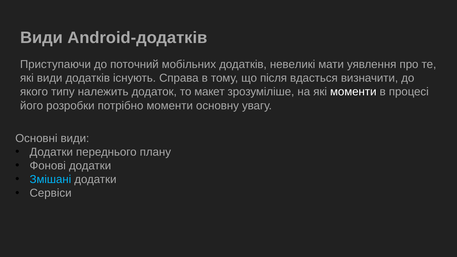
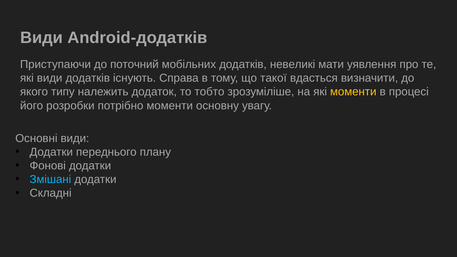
після: після -> такої
макет: макет -> тобто
моменти at (353, 92) colour: white -> yellow
Сервіси: Сервіси -> Складні
